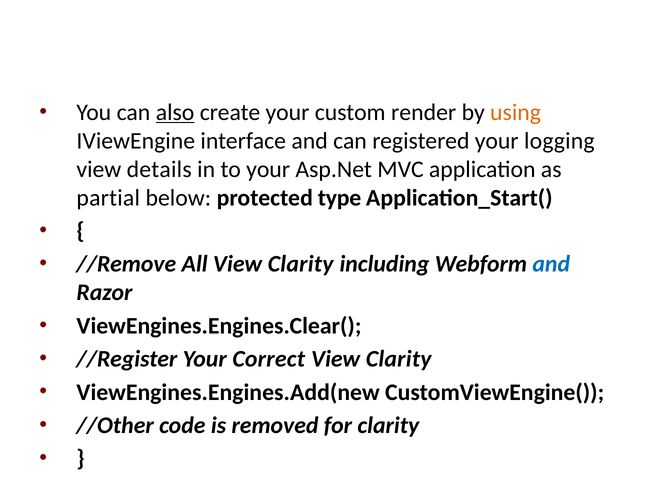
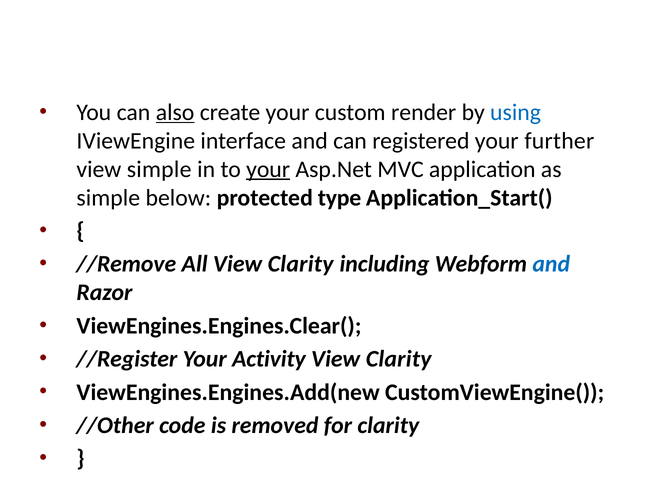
using colour: orange -> blue
logging: logging -> further
view details: details -> simple
your at (268, 169) underline: none -> present
partial at (108, 198): partial -> simple
Correct: Correct -> Activity
